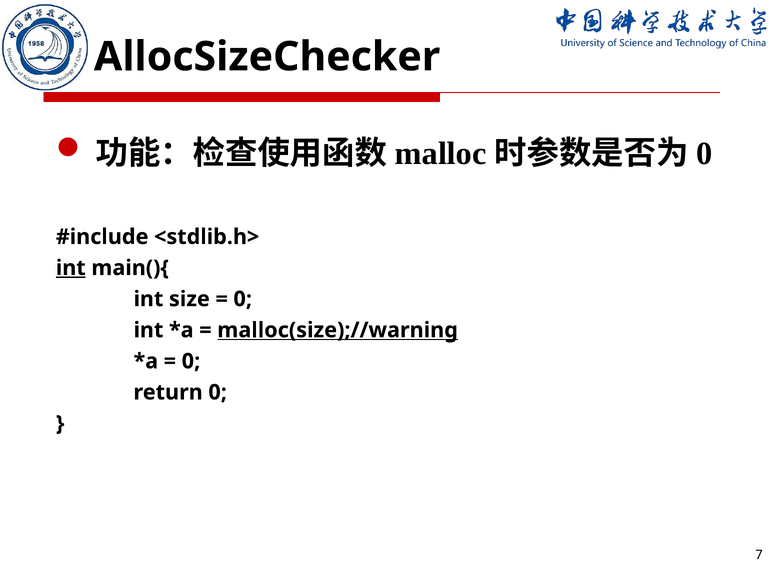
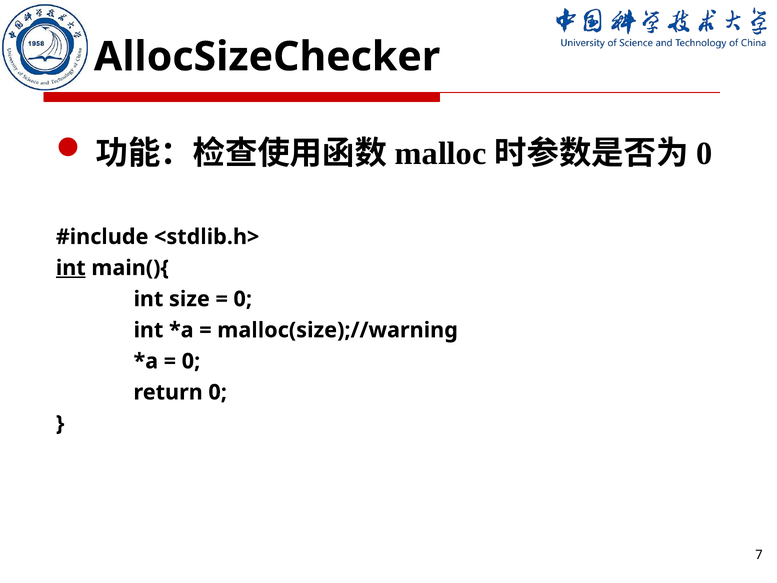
malloc(size);//warning underline: present -> none
